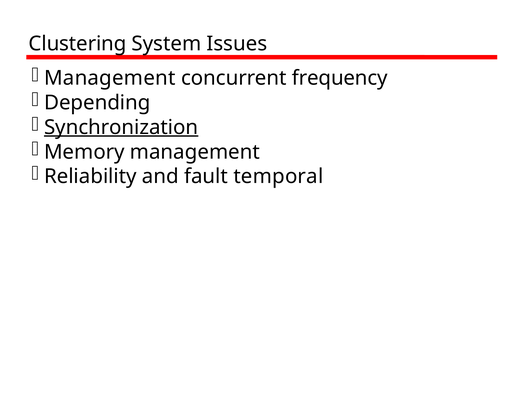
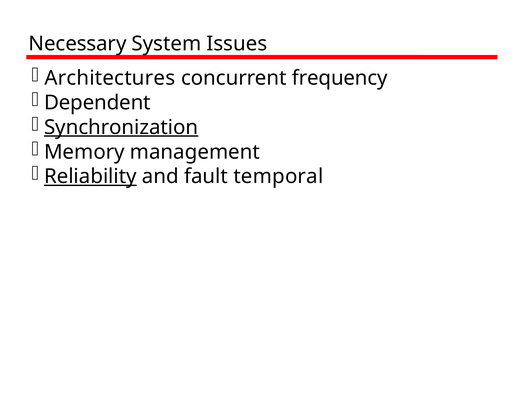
Clustering: Clustering -> Necessary
Management at (110, 78): Management -> Architectures
Depending: Depending -> Dependent
Reliability underline: none -> present
